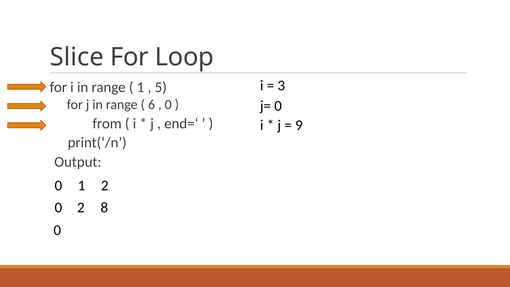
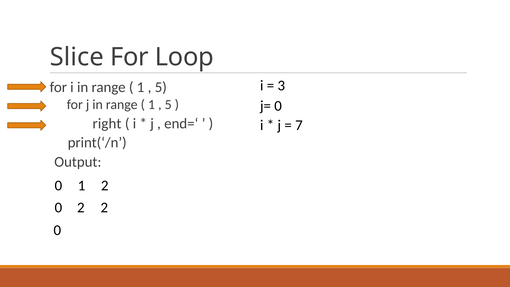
6 at (152, 105): 6 -> 1
0 at (168, 105): 0 -> 5
from: from -> right
9: 9 -> 7
2 8: 8 -> 2
